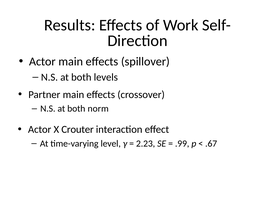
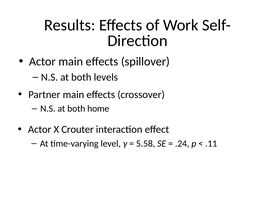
norm: norm -> home
2.23: 2.23 -> 5.58
.99: .99 -> .24
.67: .67 -> .11
